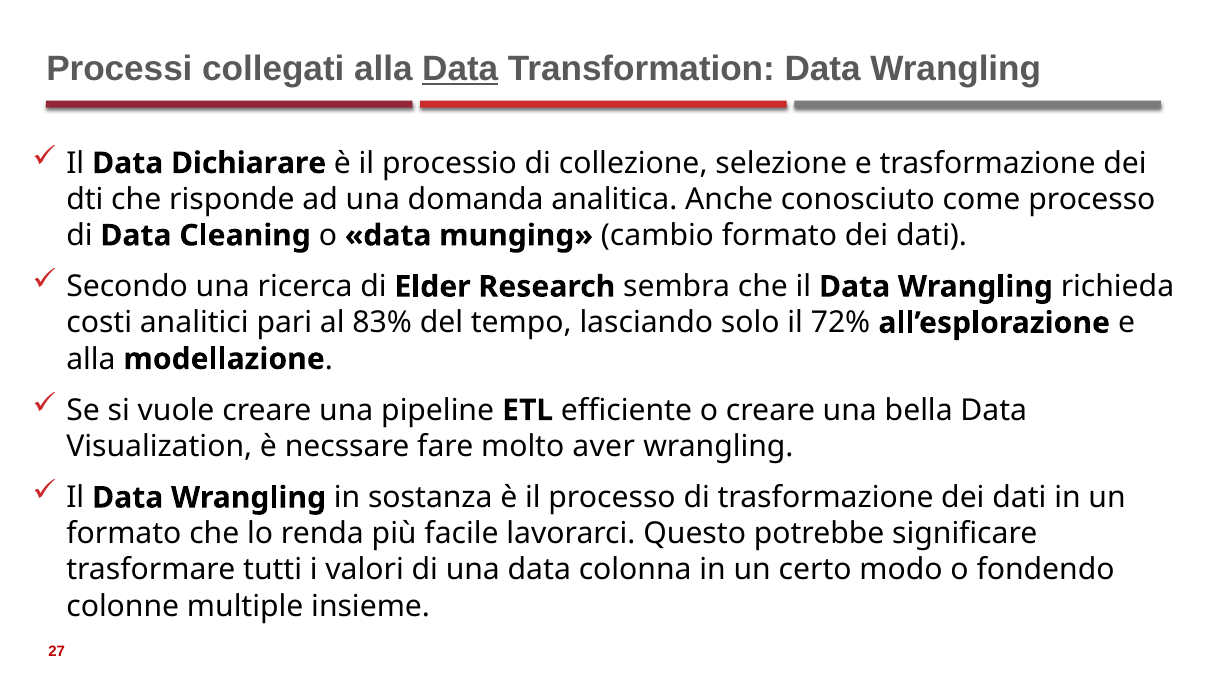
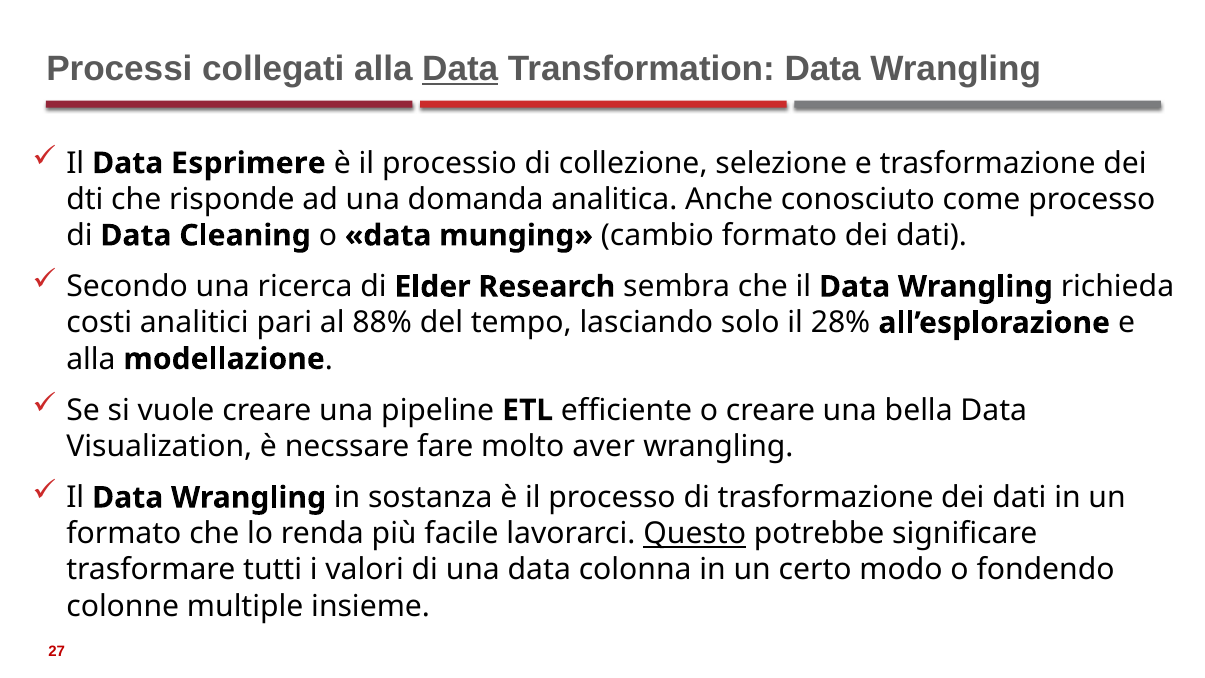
Dichiarare: Dichiarare -> Esprimere
83%: 83% -> 88%
72%: 72% -> 28%
Questo underline: none -> present
